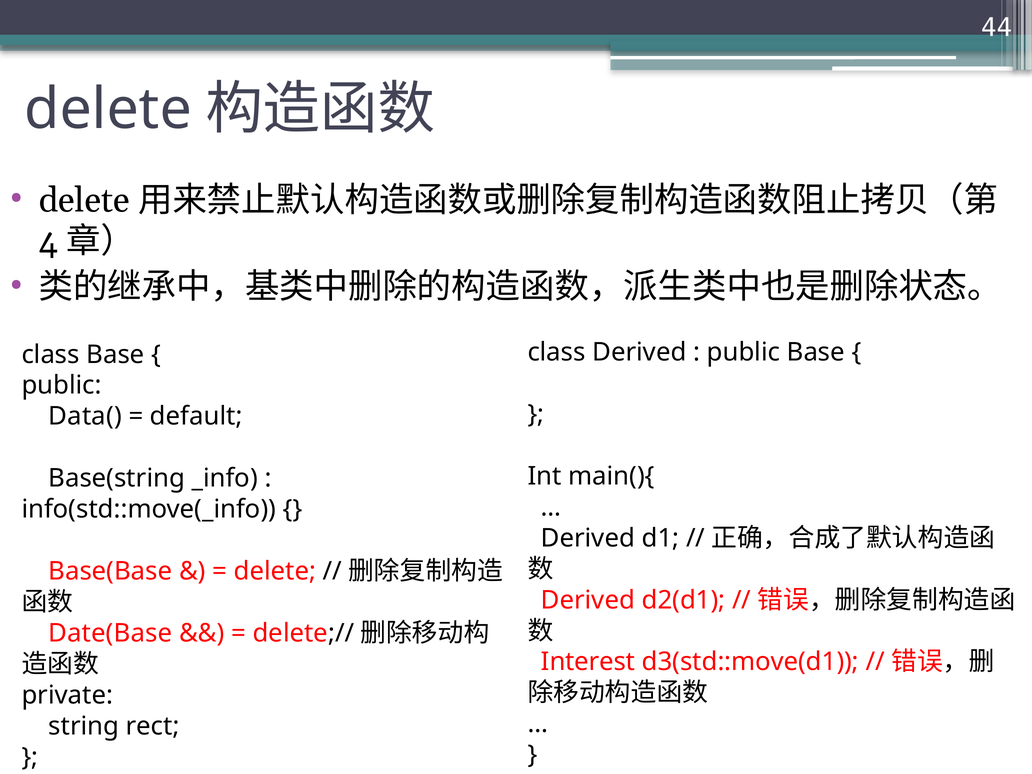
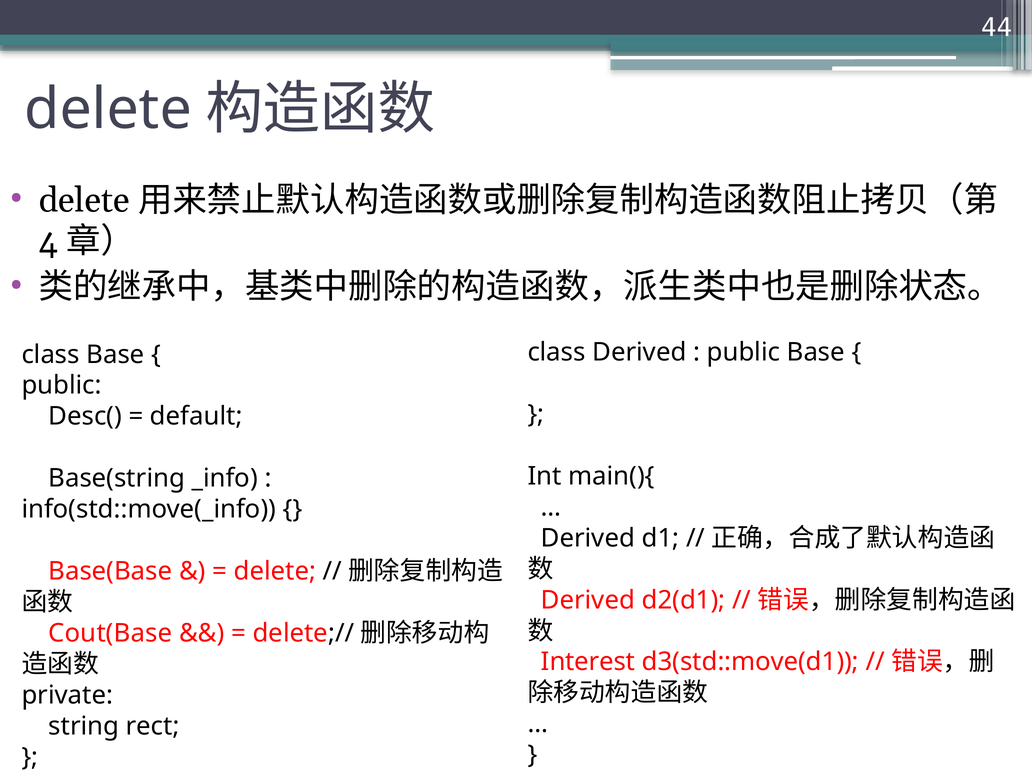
Data(: Data( -> Desc(
Date(Base: Date(Base -> Cout(Base
